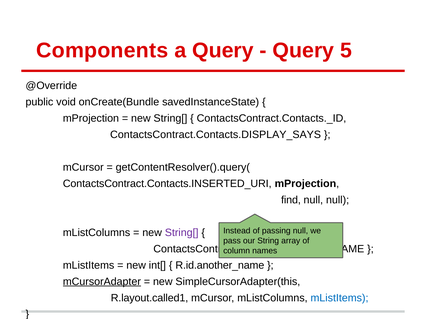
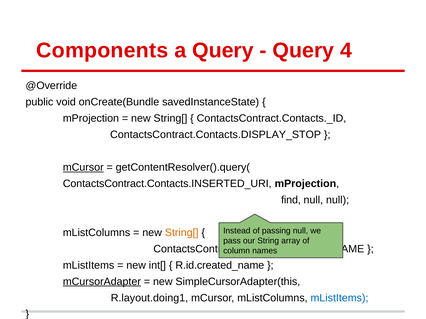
5: 5 -> 4
ContactsContract.Contacts.DISPLAY_SAYS: ContactsContract.Contacts.DISPLAY_SAYS -> ContactsContract.Contacts.DISPLAY_STOP
mCursor at (83, 168) underline: none -> present
String[ at (182, 233) colour: purple -> orange
R.id.another_name: R.id.another_name -> R.id.created_name
R.layout.called1: R.layout.called1 -> R.layout.doing1
